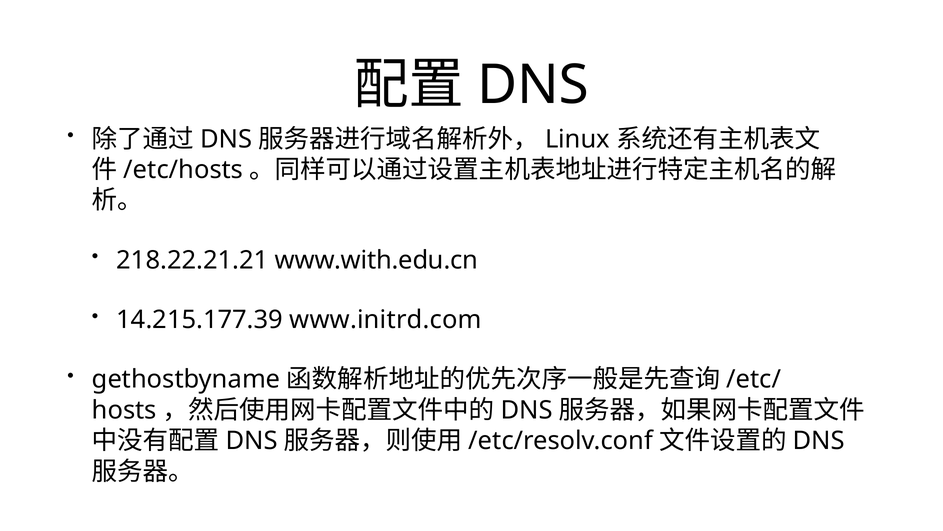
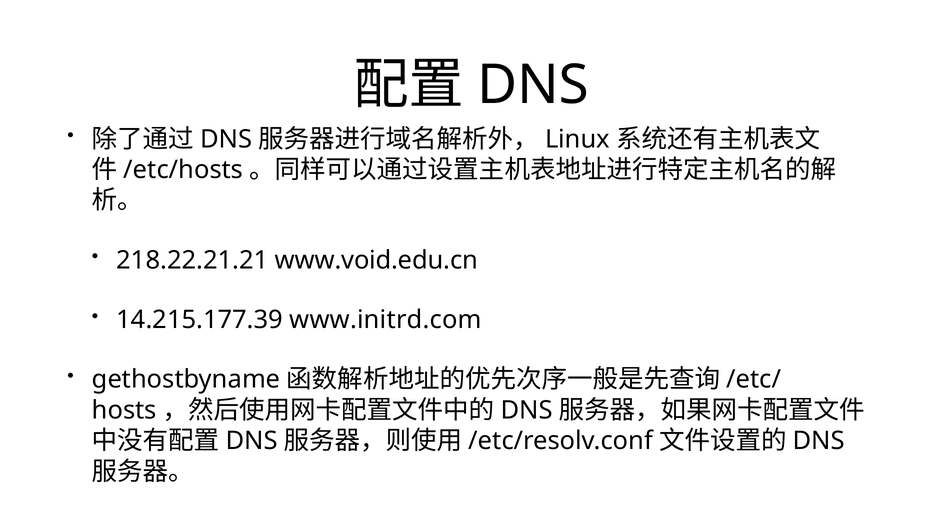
www.with.edu.cn: www.with.edu.cn -> www.void.edu.cn
